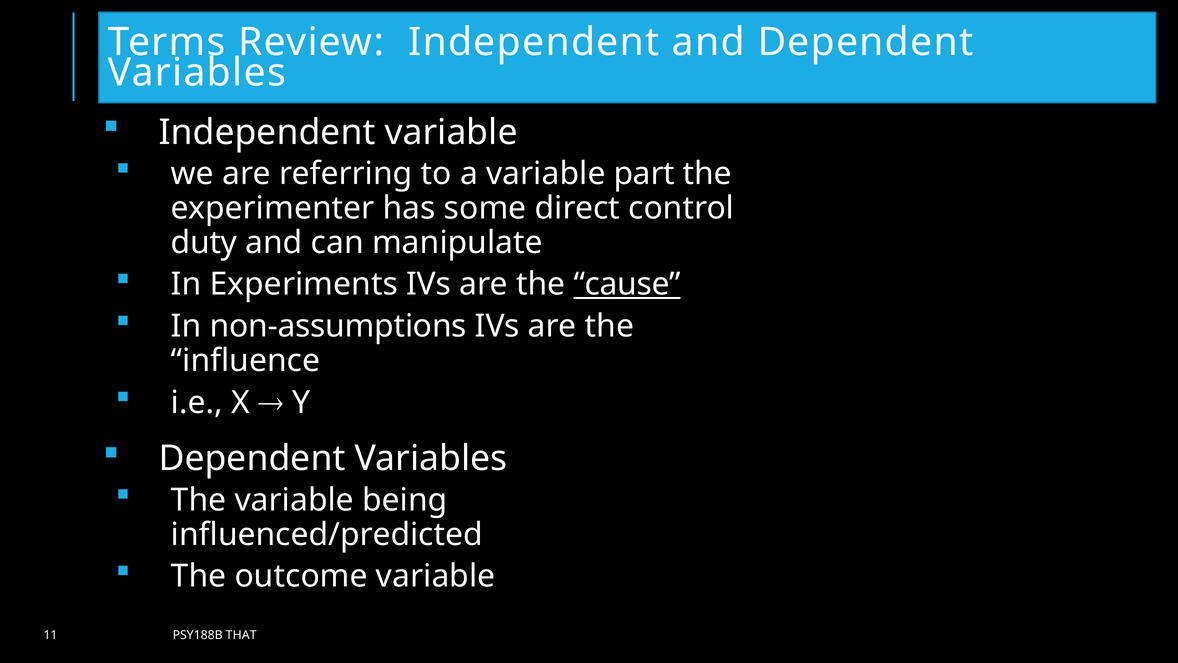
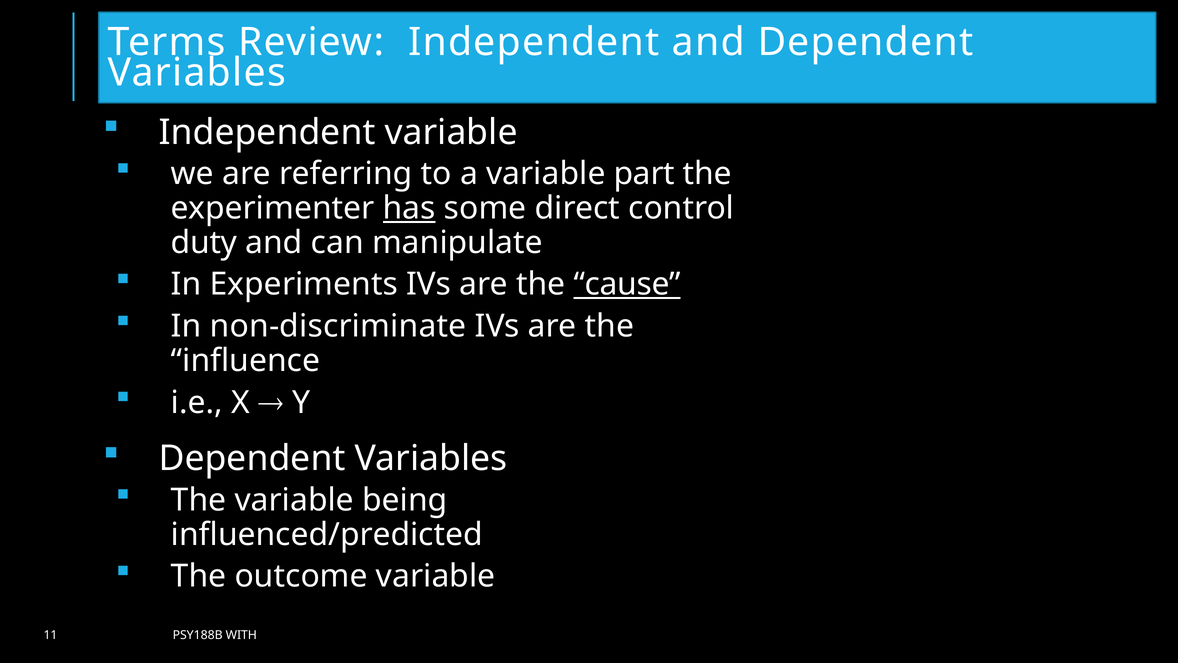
has underline: none -> present
non-assumptions: non-assumptions -> non-discriminate
THAT: THAT -> WITH
